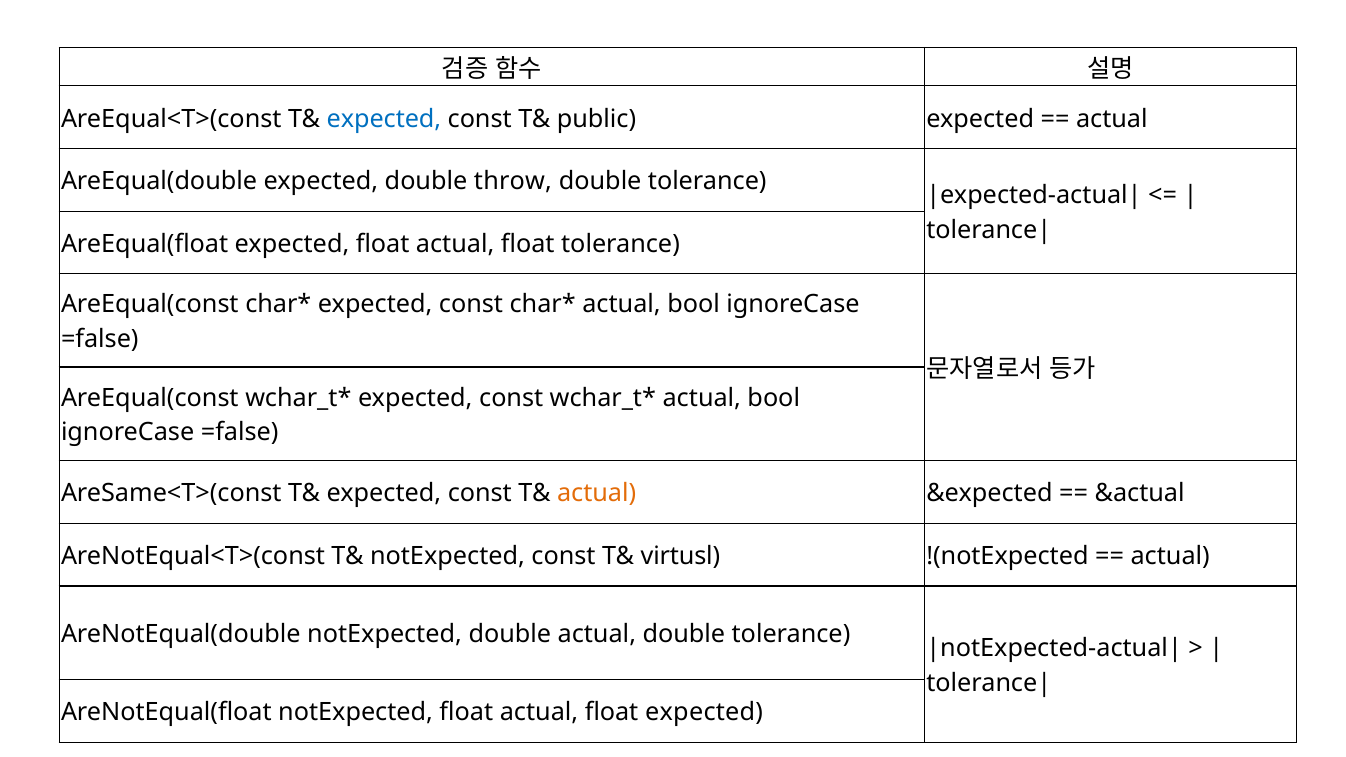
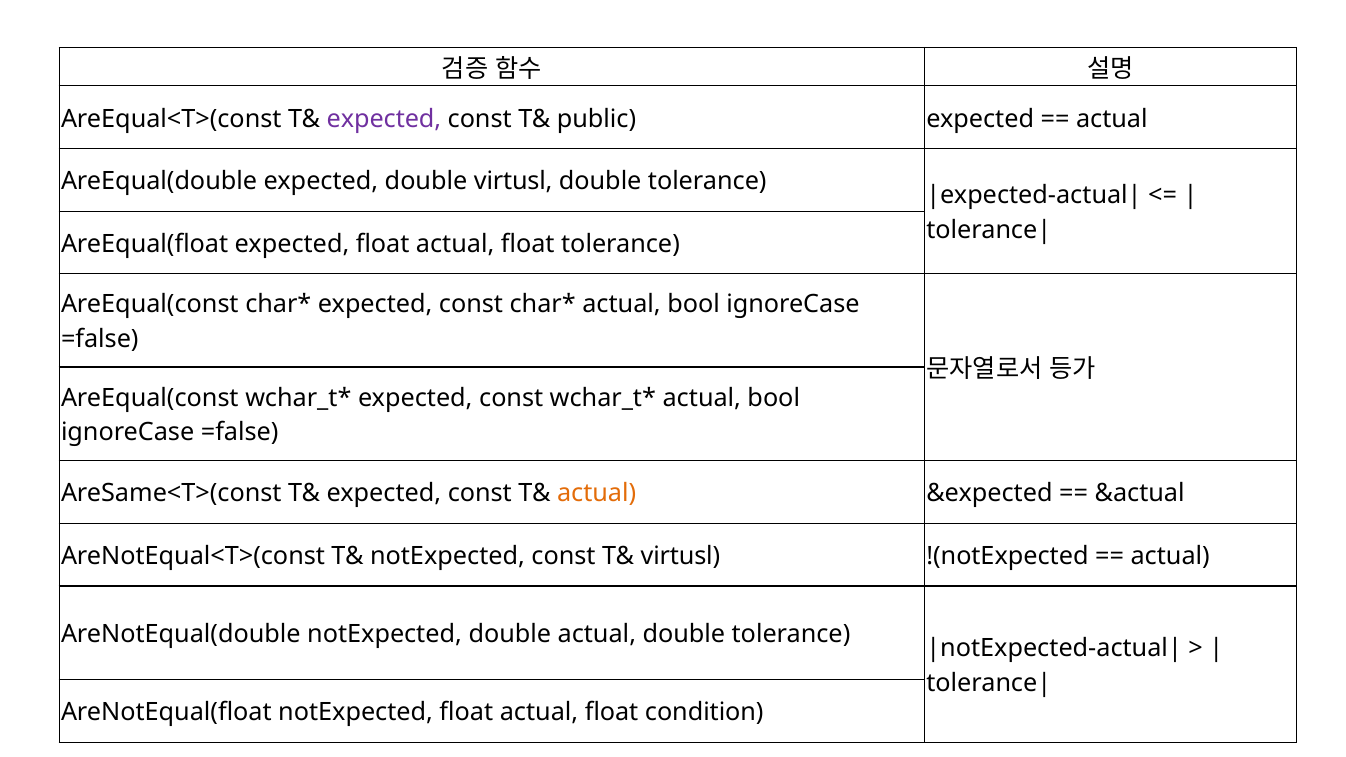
expected at (384, 119) colour: blue -> purple
double throw: throw -> virtusl
float expected: expected -> condition
